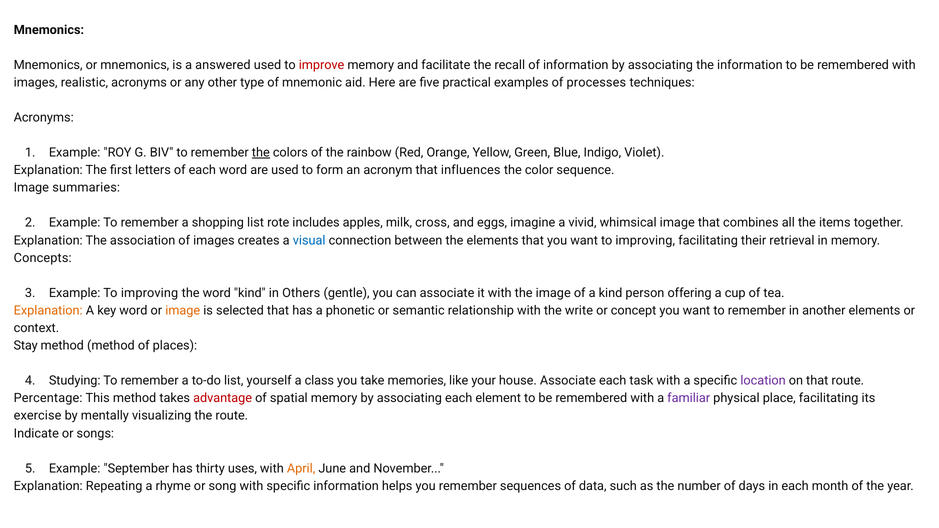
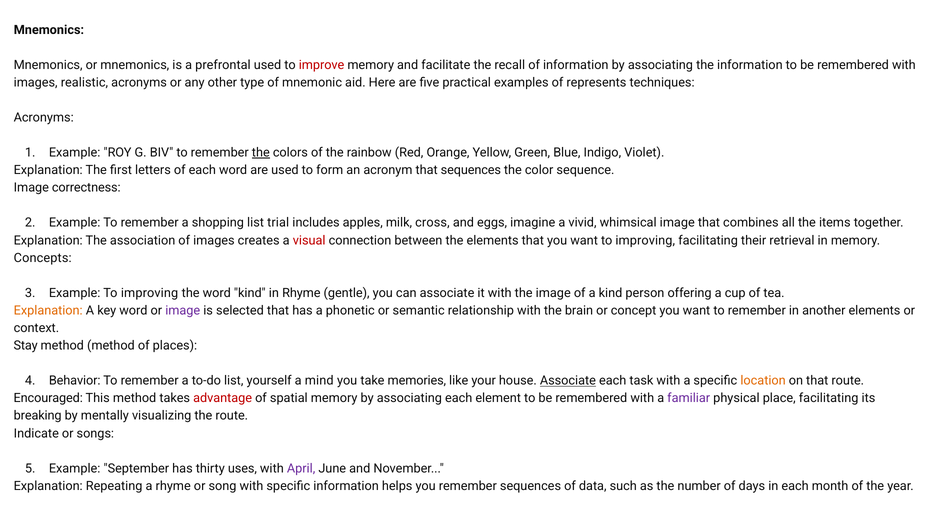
answered: answered -> prefrontal
processes: processes -> represents
that influences: influences -> sequences
summaries: summaries -> correctness
rote: rote -> trial
visual colour: blue -> red
in Others: Others -> Rhyme
image at (183, 311) colour: orange -> purple
write: write -> brain
Studying: Studying -> Behavior
class: class -> mind
Associate at (568, 381) underline: none -> present
location colour: purple -> orange
Percentage: Percentage -> Encouraged
exercise: exercise -> breaking
April colour: orange -> purple
